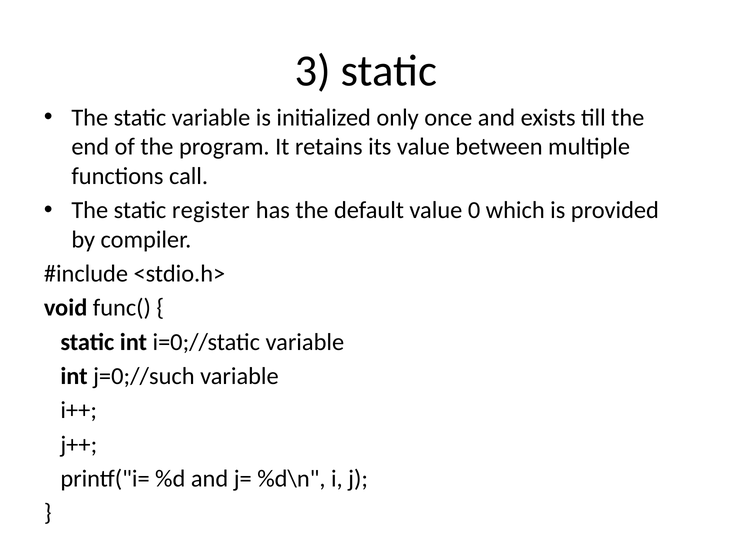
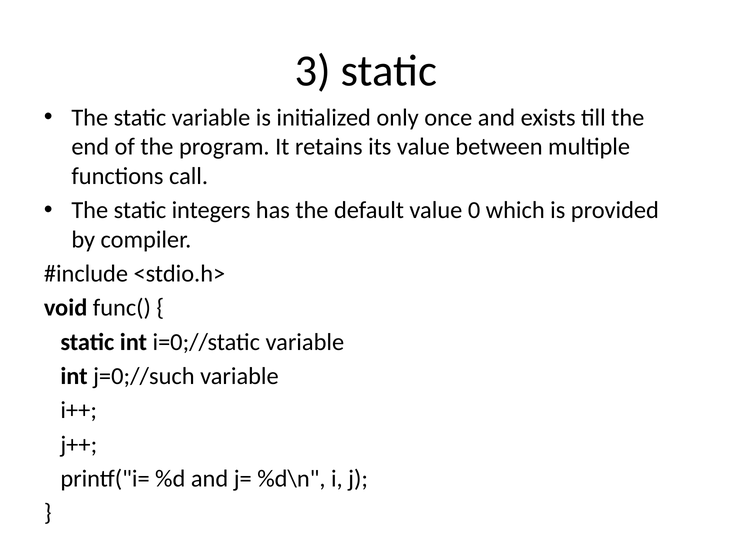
register: register -> integers
